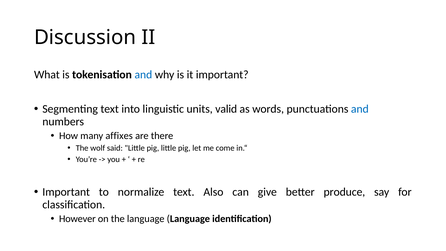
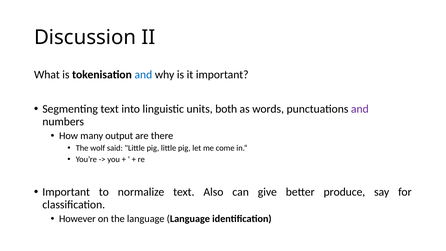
valid: valid -> both
and at (360, 109) colour: blue -> purple
affixes: affixes -> output
